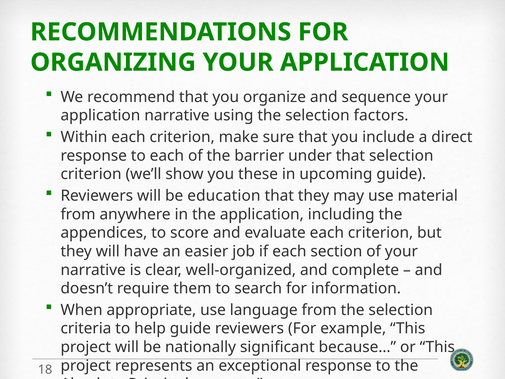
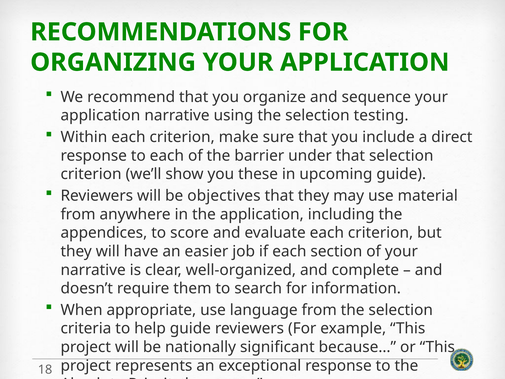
factors: factors -> testing
education: education -> objectives
